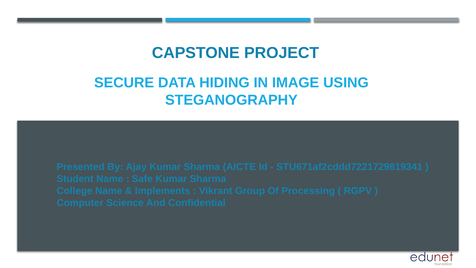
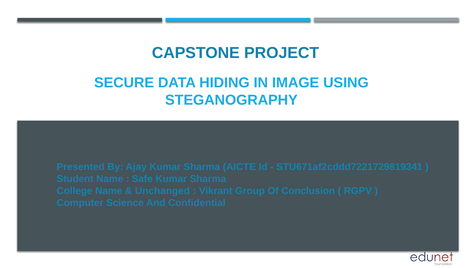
Implements: Implements -> Unchanged
Processing: Processing -> Conclusion
